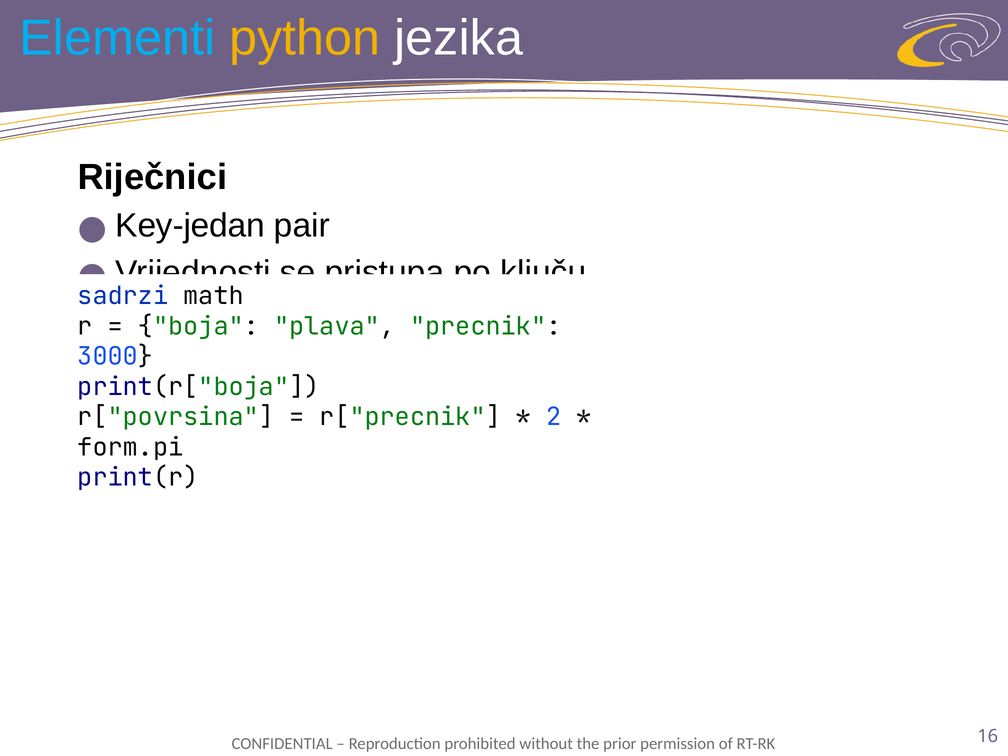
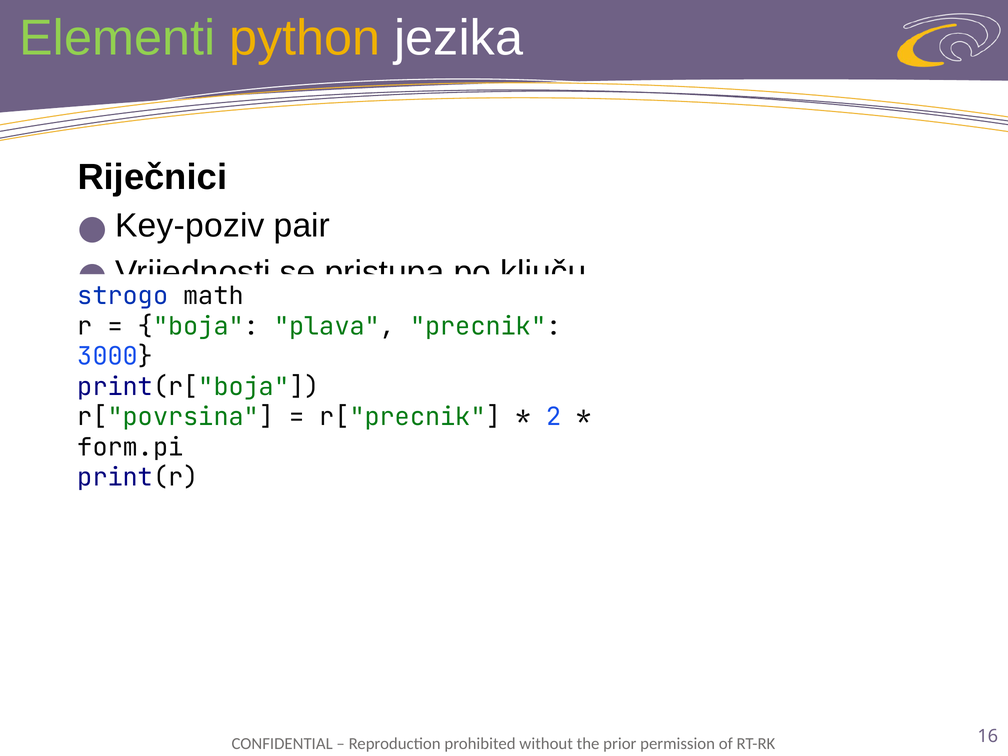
Elementi colour: light blue -> light green
Key-jedan: Key-jedan -> Key-poziv
sadrzi: sadrzi -> strogo
